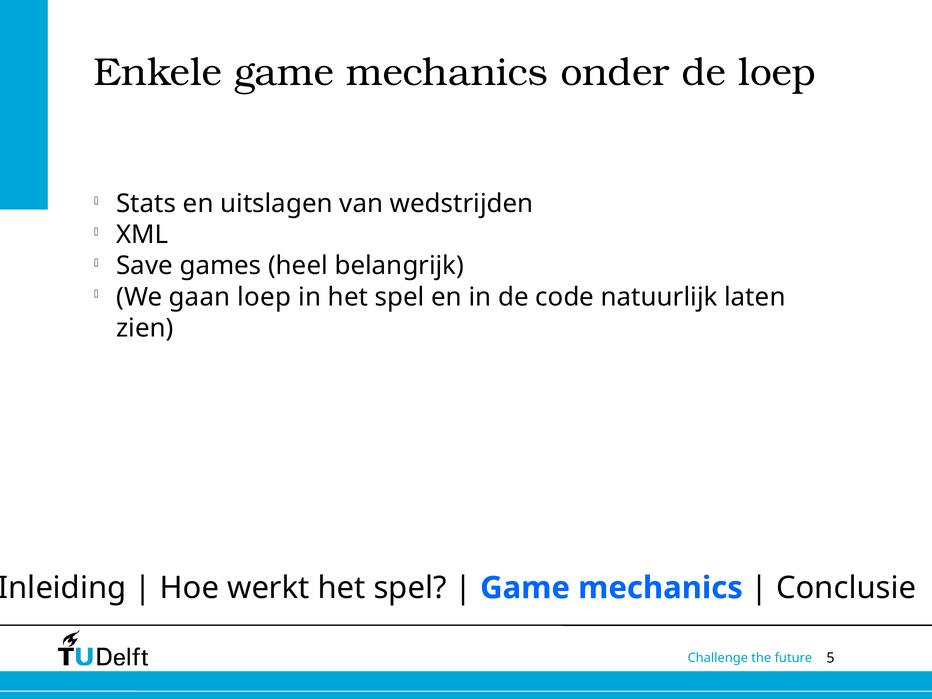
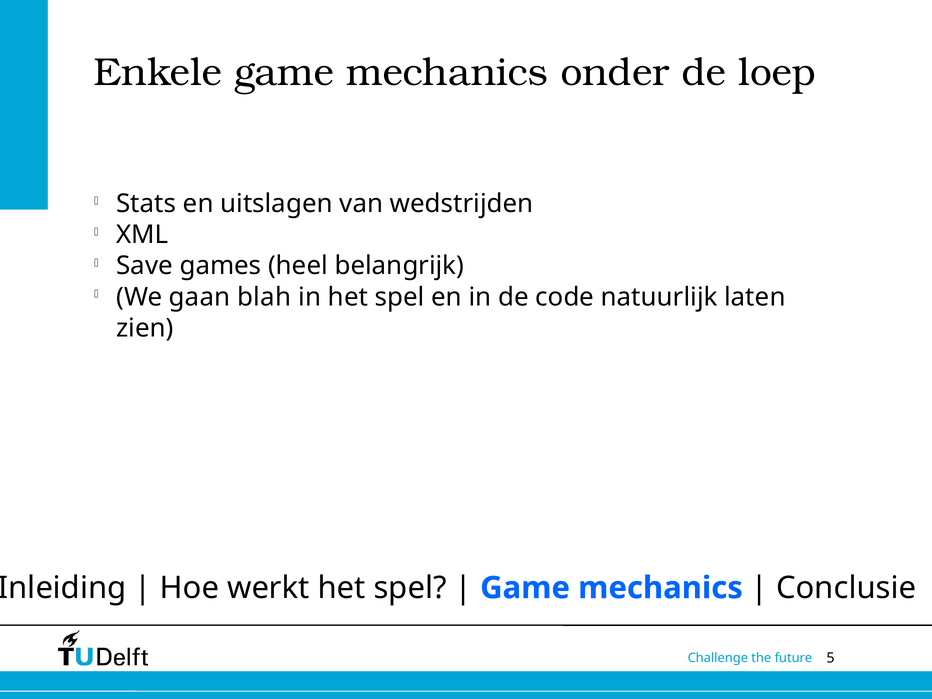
gaan loep: loep -> blah
